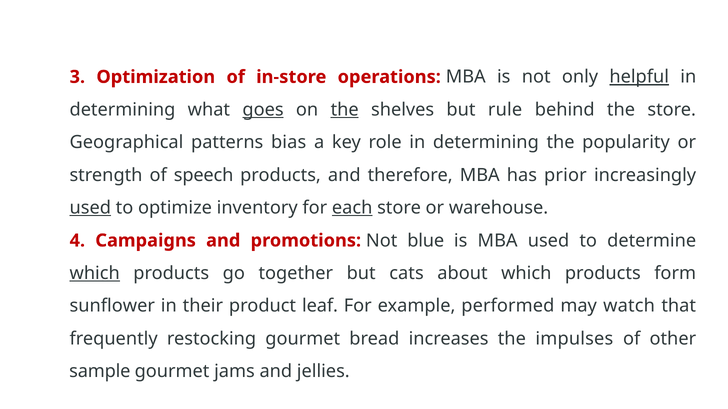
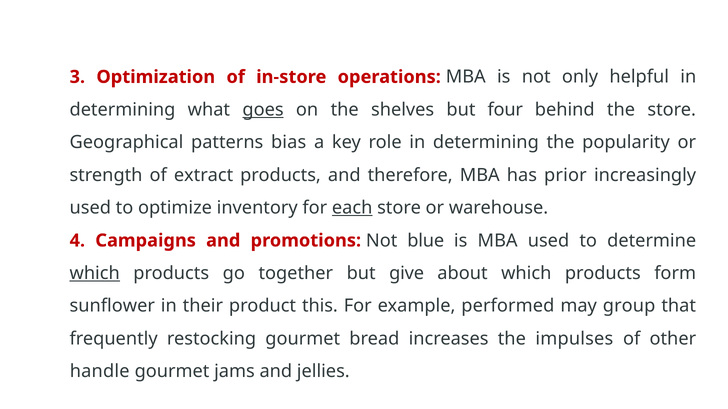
helpful underline: present -> none
the at (345, 110) underline: present -> none
rule: rule -> four
speech: speech -> extract
used at (90, 208) underline: present -> none
cats: cats -> give
leaf: leaf -> this
watch: watch -> group
sample: sample -> handle
